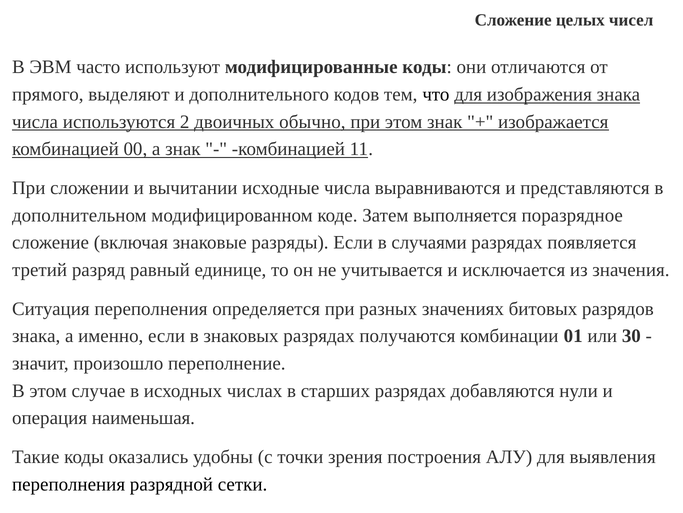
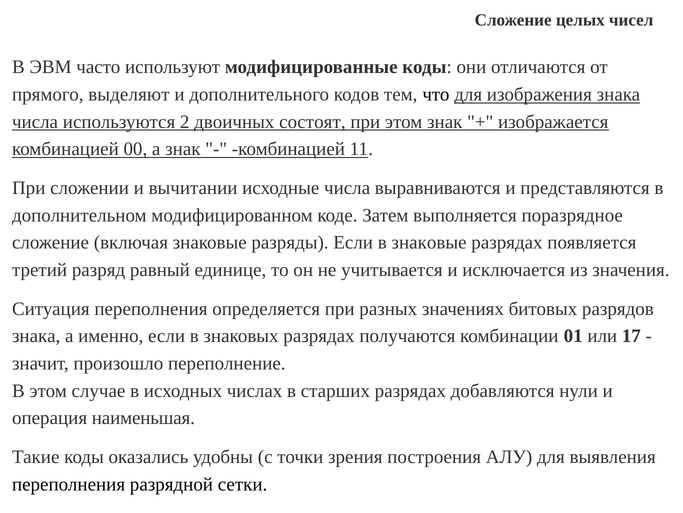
обычно: обычно -> состоят
в случаями: случаями -> знаковые
30: 30 -> 17
